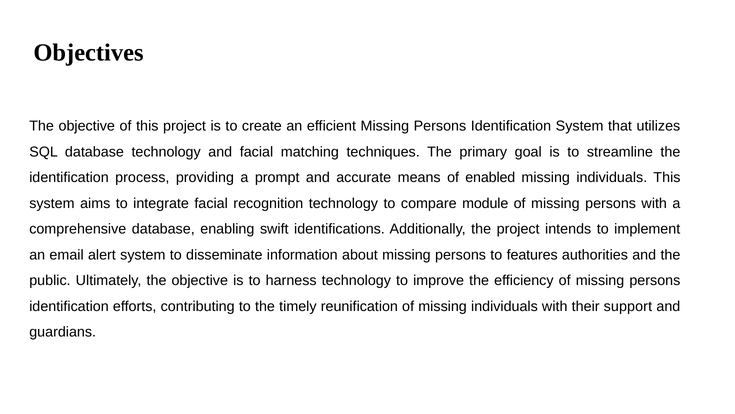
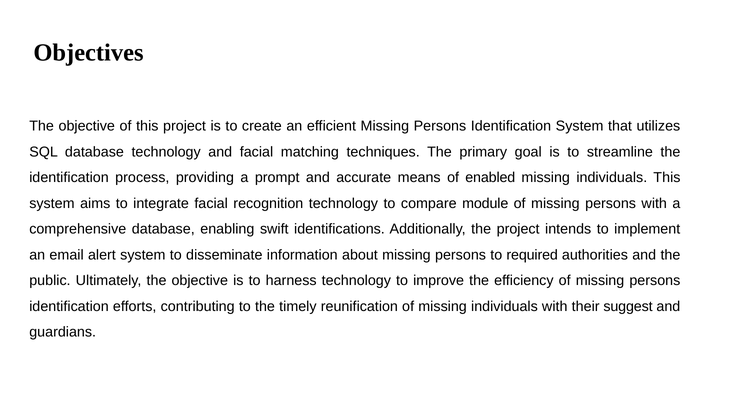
features: features -> required
support: support -> suggest
